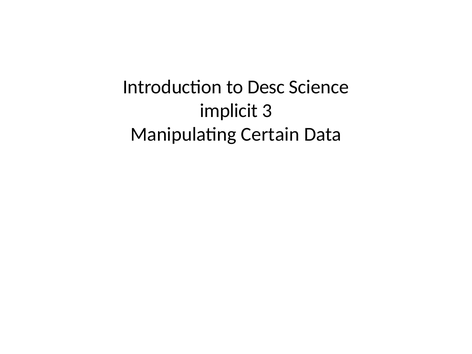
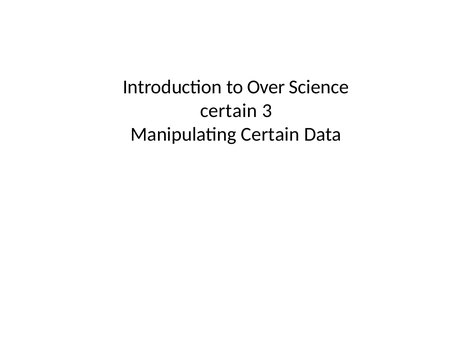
Desc: Desc -> Over
implicit at (229, 111): implicit -> certain
